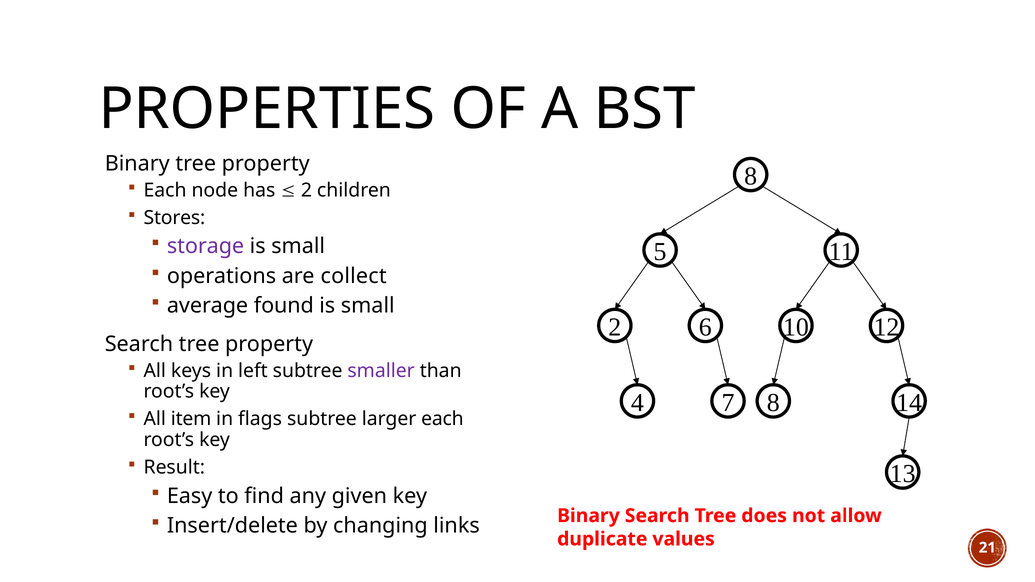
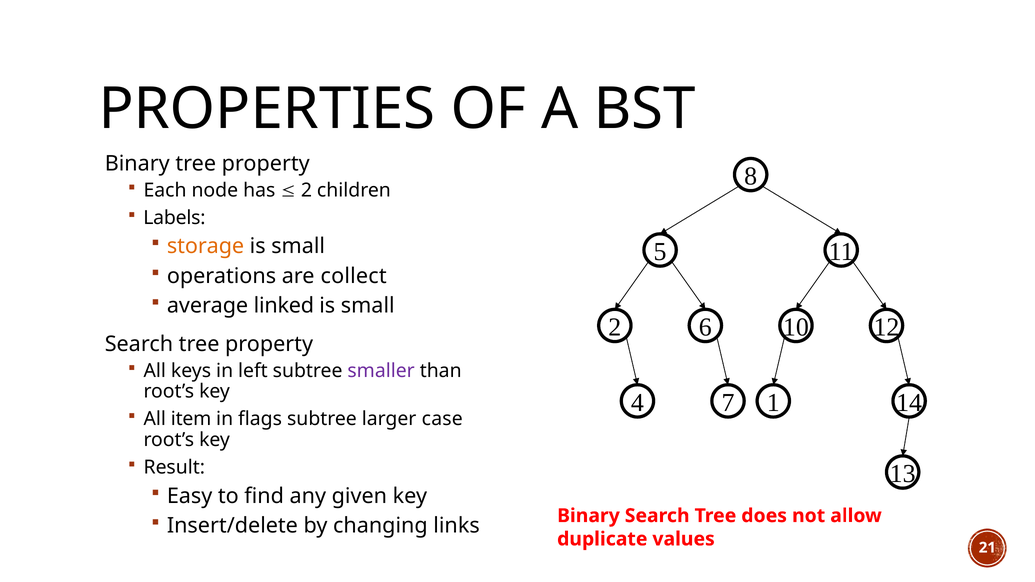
Stores: Stores -> Labels
storage colour: purple -> orange
found: found -> linked
7 8: 8 -> 1
larger each: each -> case
